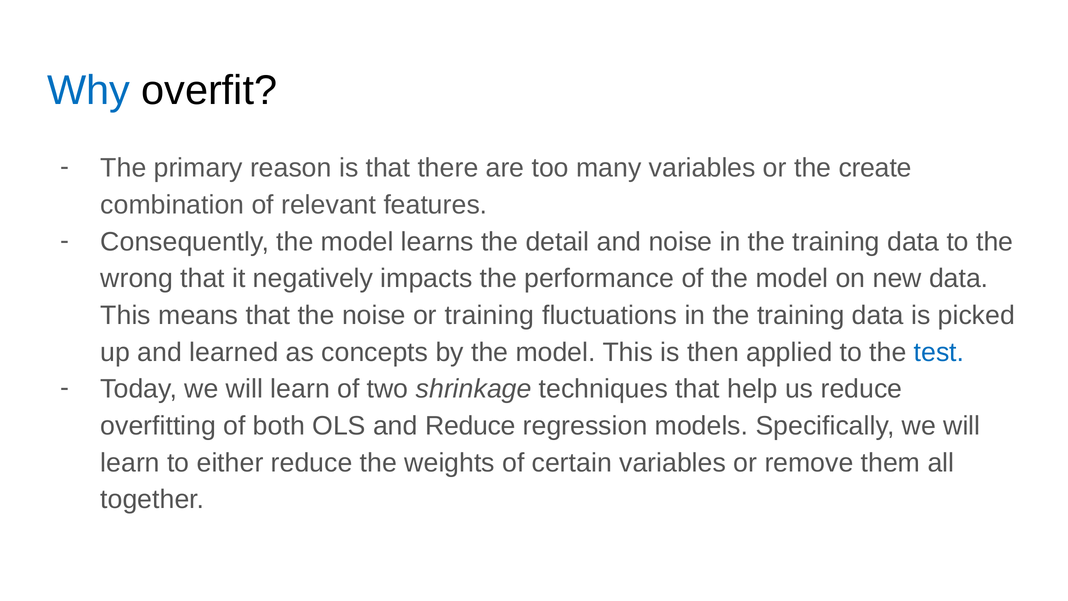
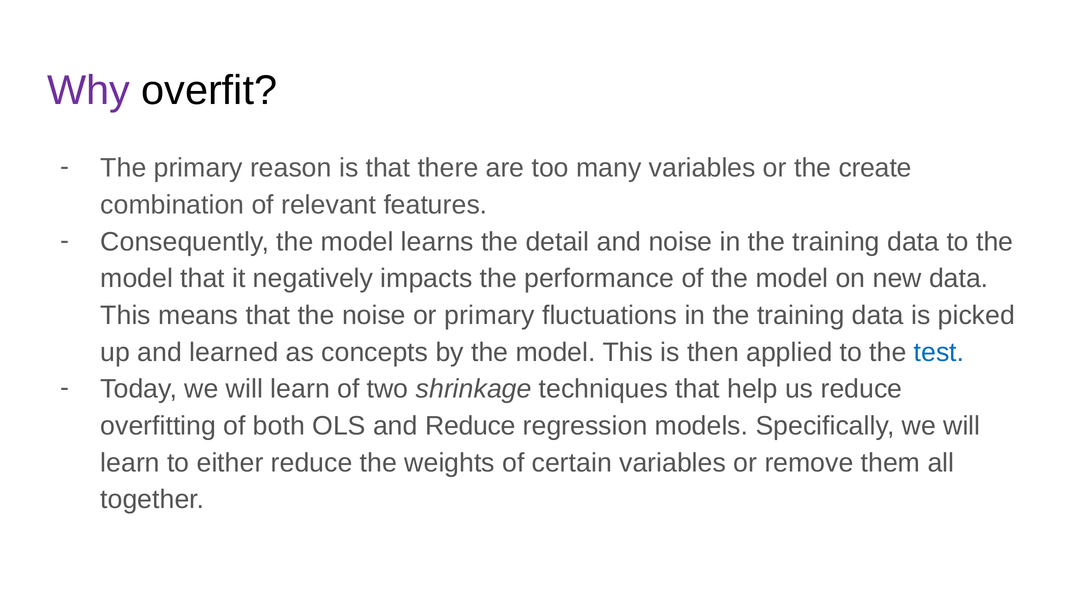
Why colour: blue -> purple
wrong at (137, 278): wrong -> model
or training: training -> primary
